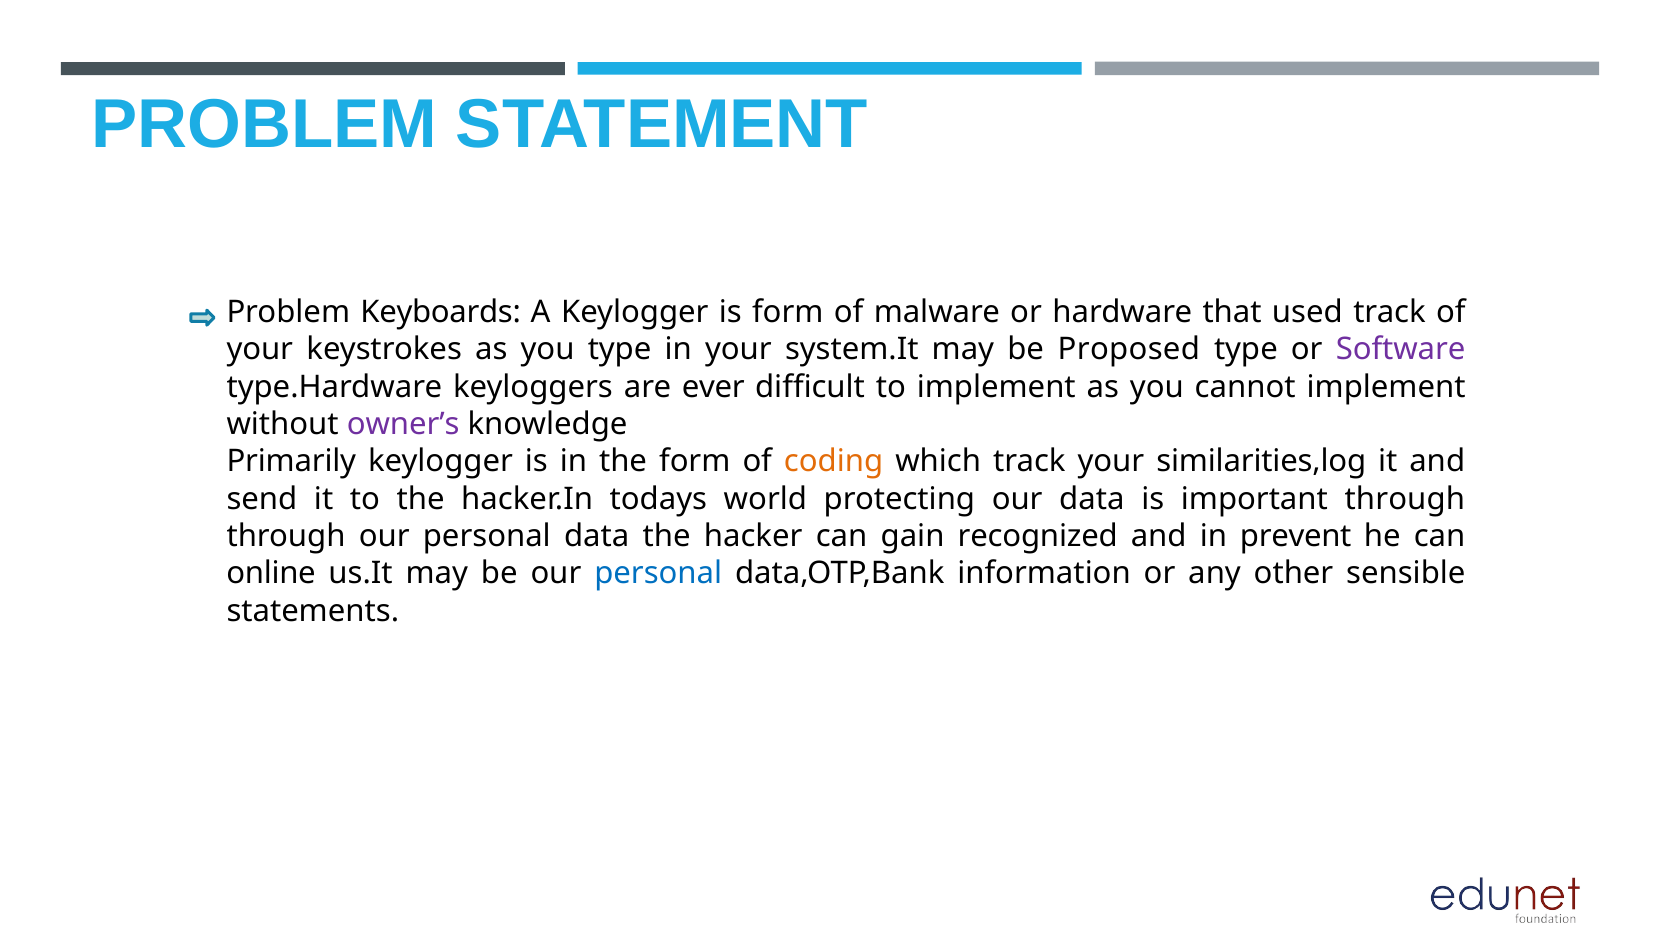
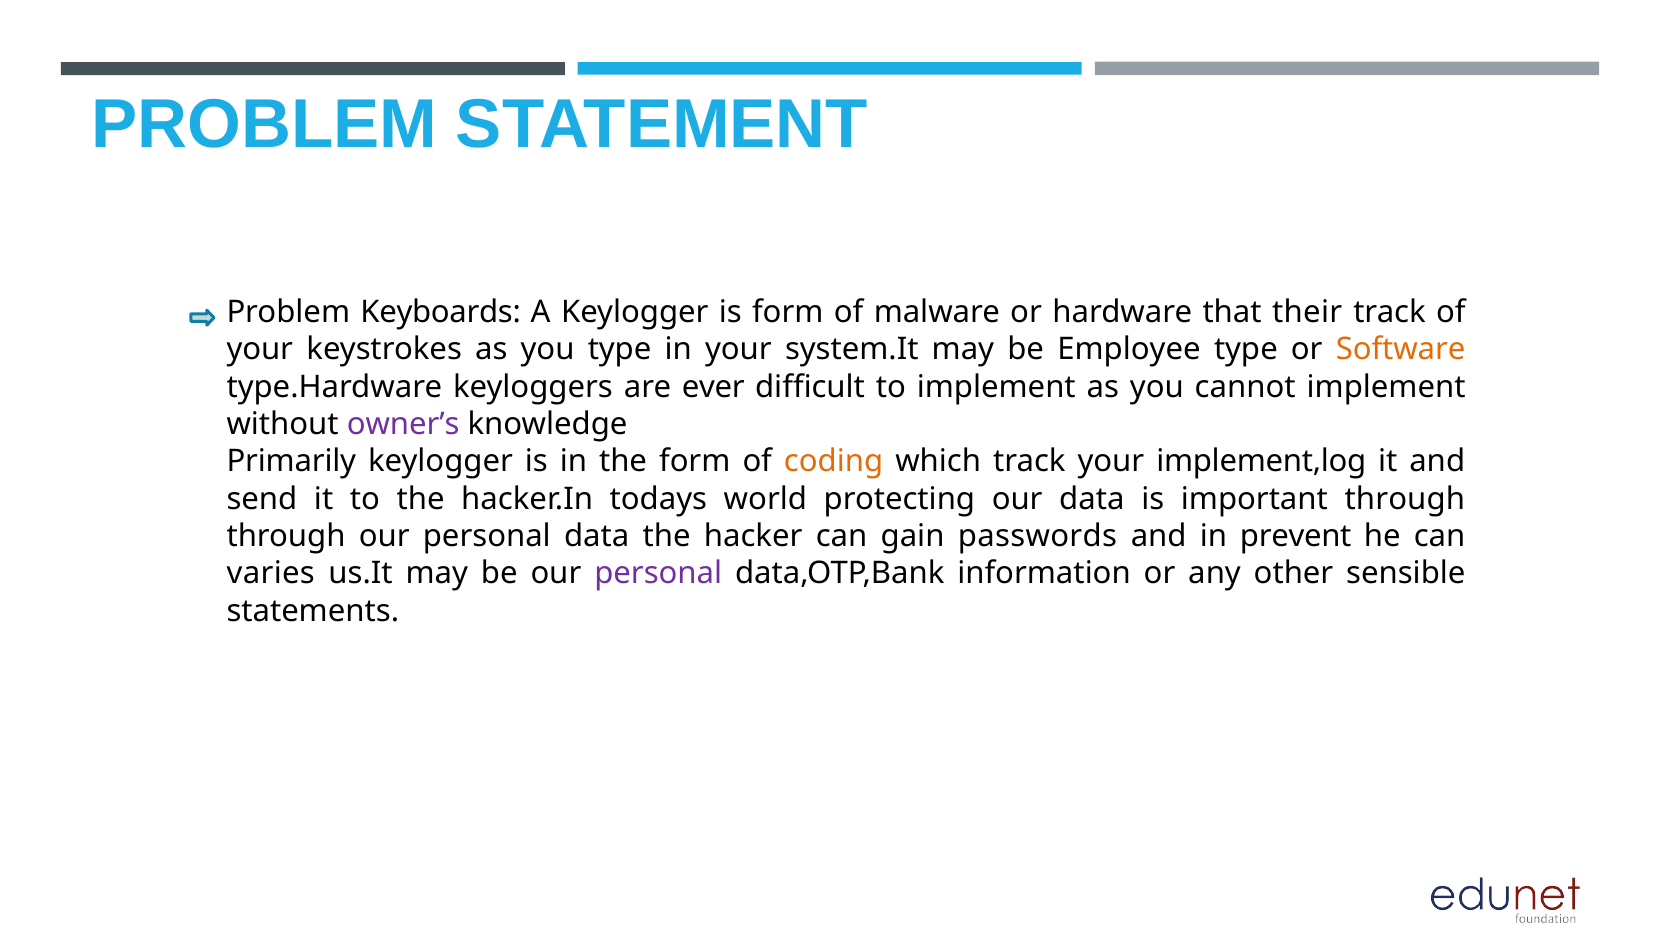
used: used -> their
Proposed: Proposed -> Employee
Software colour: purple -> orange
similarities,log: similarities,log -> implement,log
recognized: recognized -> passwords
online: online -> varies
personal at (658, 574) colour: blue -> purple
